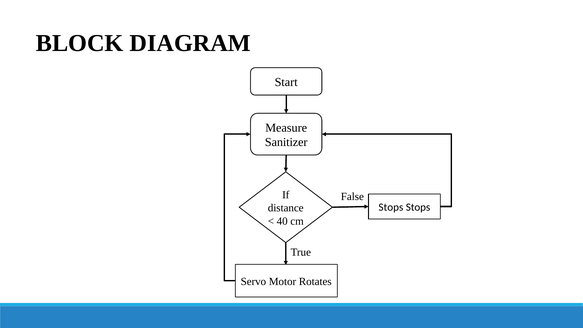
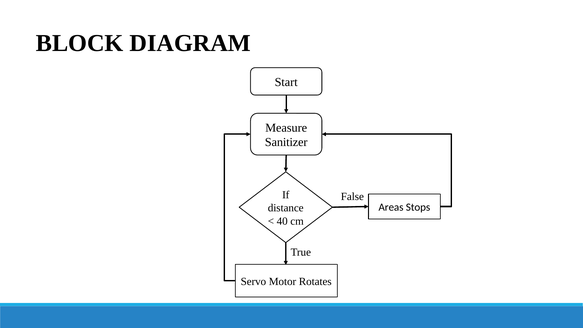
Stops at (391, 207): Stops -> Areas
